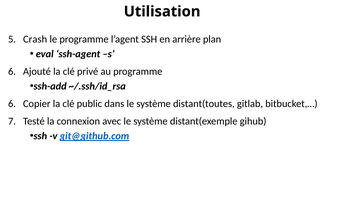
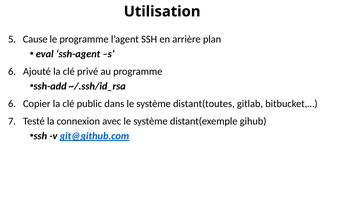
Crash: Crash -> Cause
